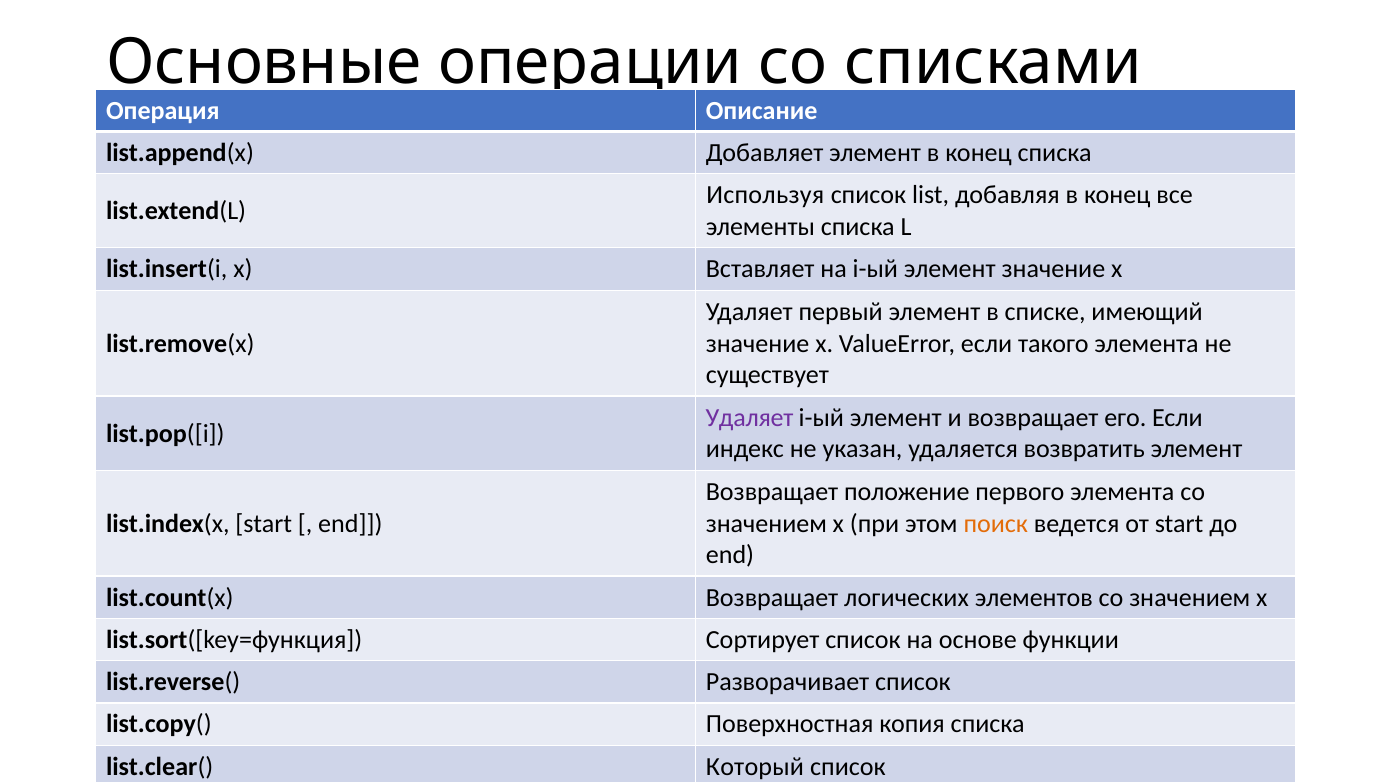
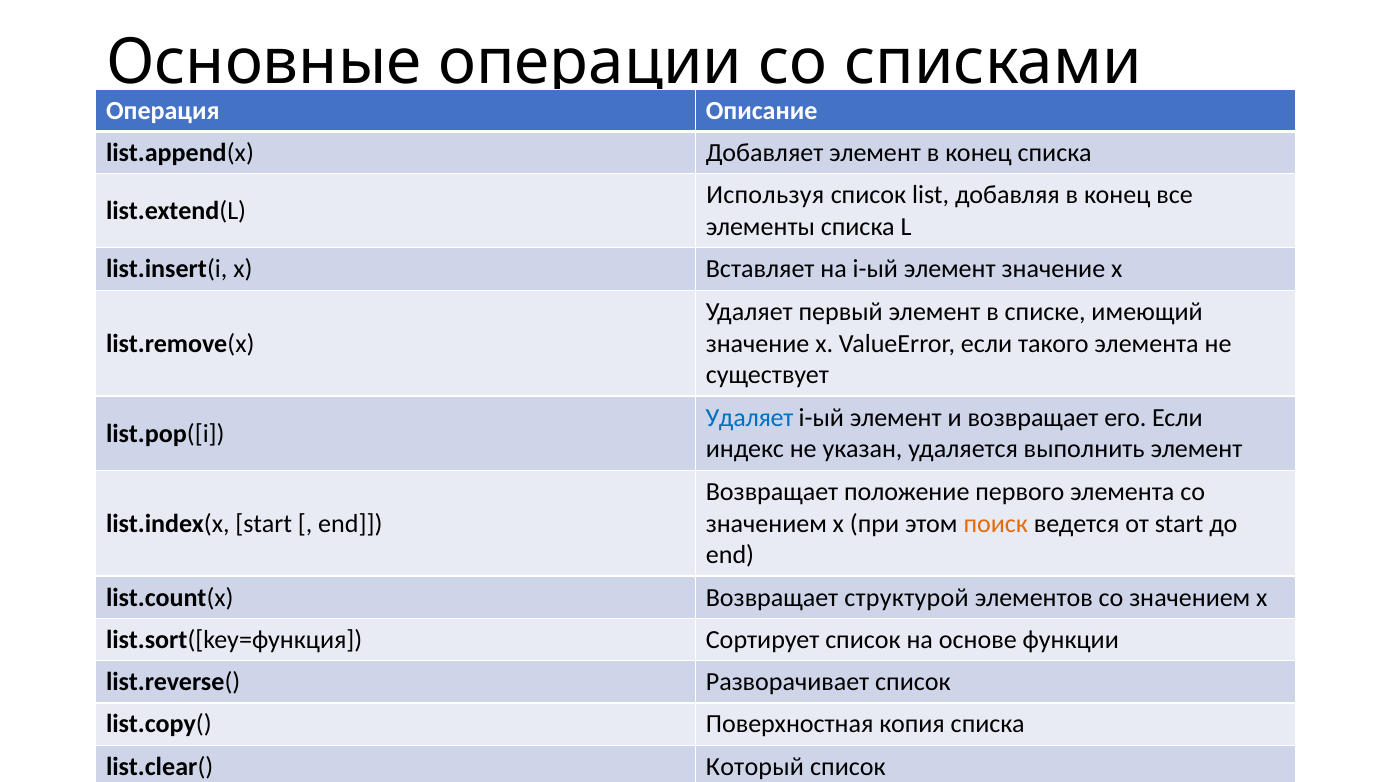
Удаляет at (749, 418) colour: purple -> blue
возвратить: возвратить -> выполнить
логических: логических -> структурой
